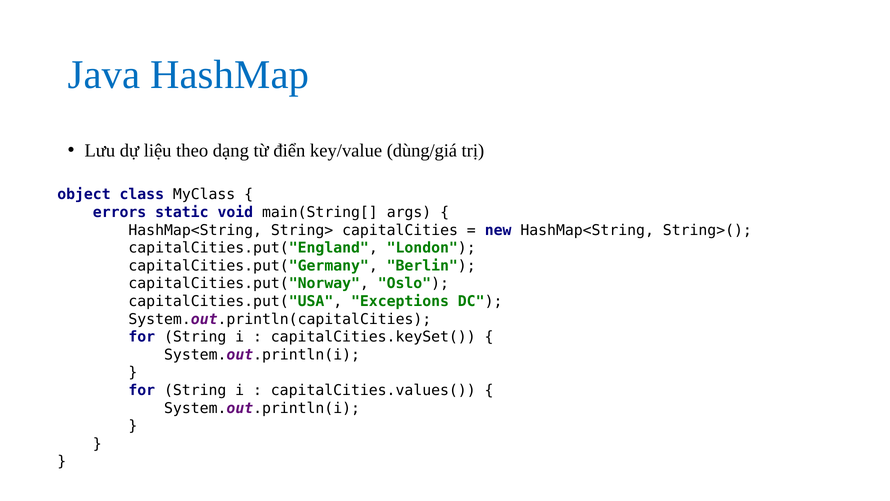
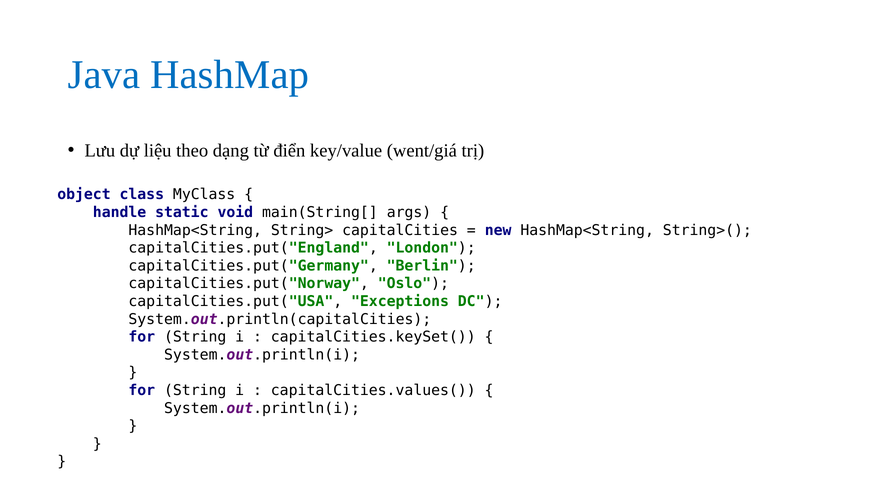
dùng/giá: dùng/giá -> went/giá
errors: errors -> handle
